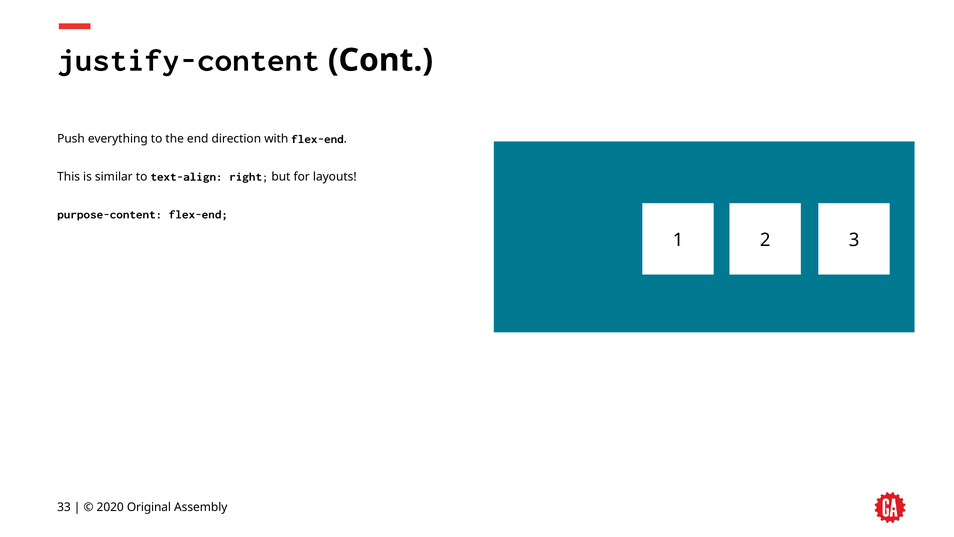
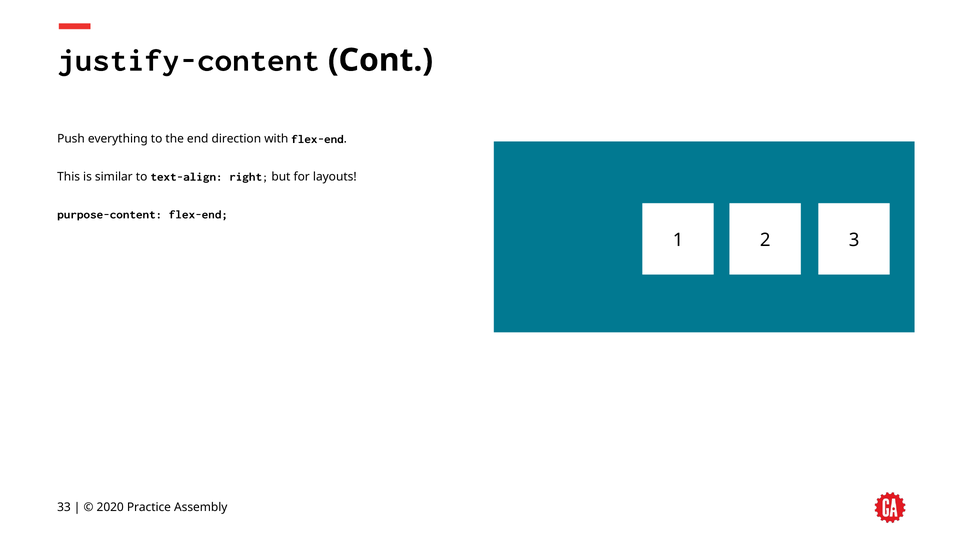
Original: Original -> Practice
